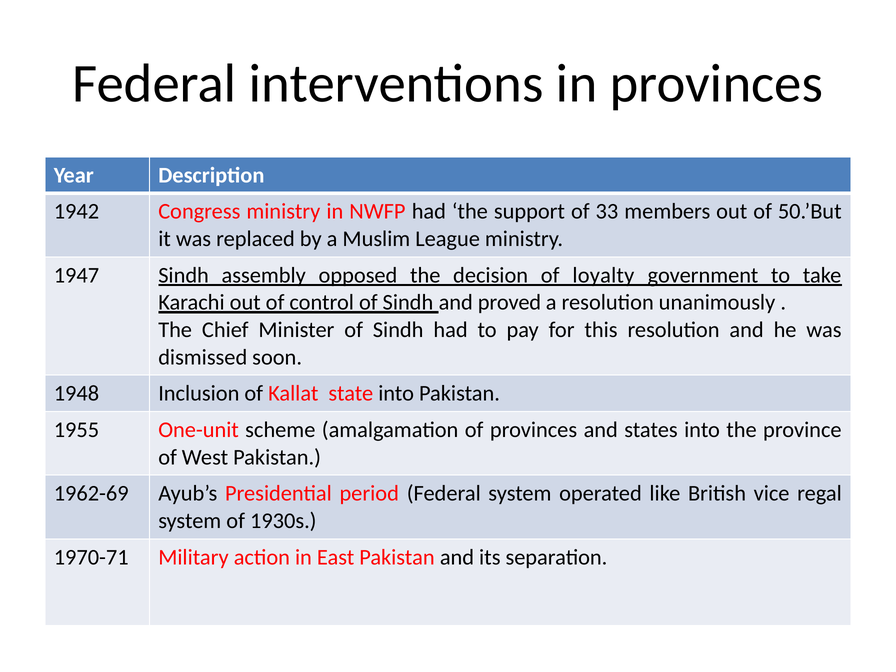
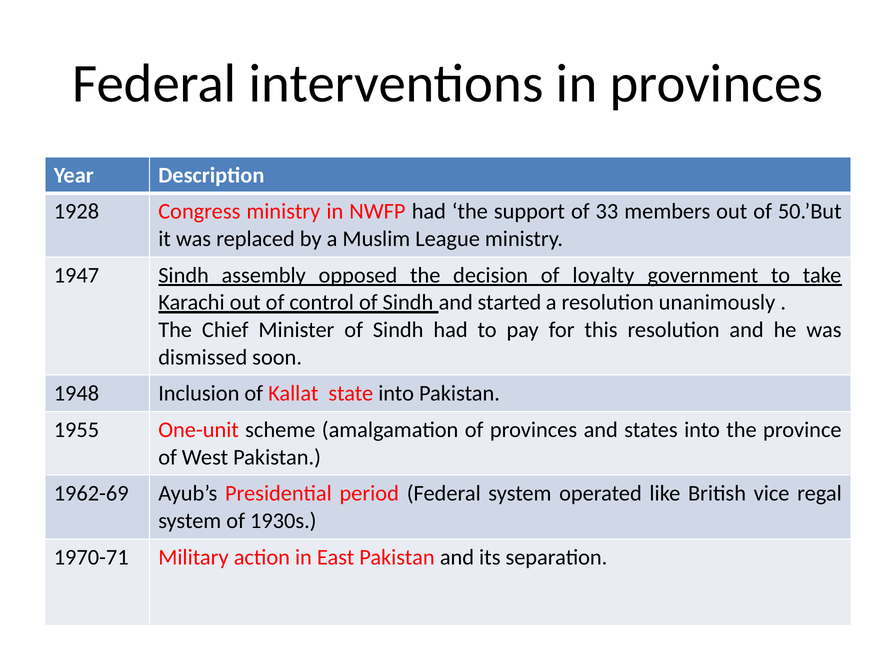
1942: 1942 -> 1928
proved: proved -> started
